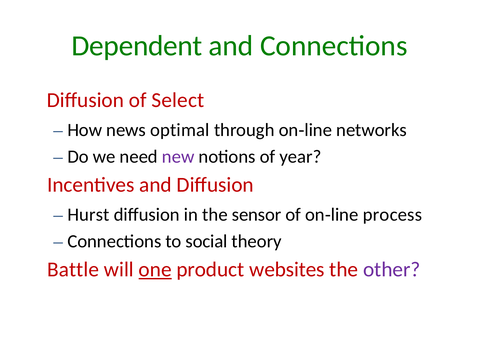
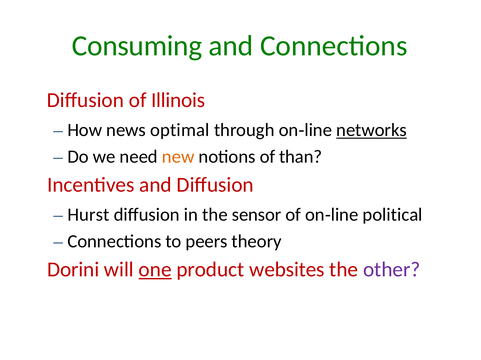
Dependent: Dependent -> Consuming
Select: Select -> Illinois
networks underline: none -> present
new colour: purple -> orange
year: year -> than
process: process -> political
social: social -> peers
Battle: Battle -> Dorini
